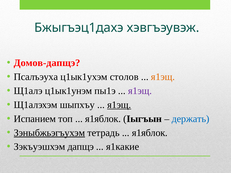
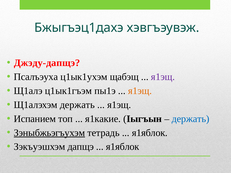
Домов-дапщэ: Домов-дапщэ -> Джэду-дапщэ
столов: столов -> щабэщ
я1эщ at (163, 77) colour: orange -> purple
ц1ык1унэм: ц1ык1унэм -> ц1ык1гъэм
я1эщ at (140, 91) colour: purple -> orange
Щ1алэхэм шыпхъу: шыпхъу -> держать
я1эщ at (119, 105) underline: present -> none
я1яблок at (103, 119): я1яблок -> я1какие
я1какие at (123, 147): я1какие -> я1яблок
